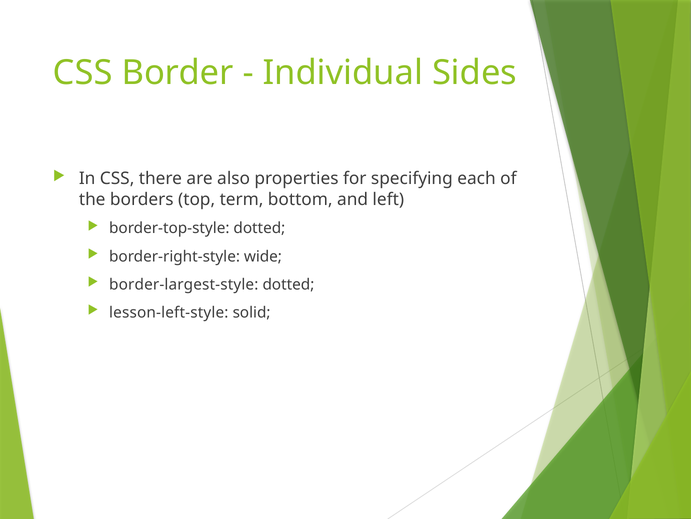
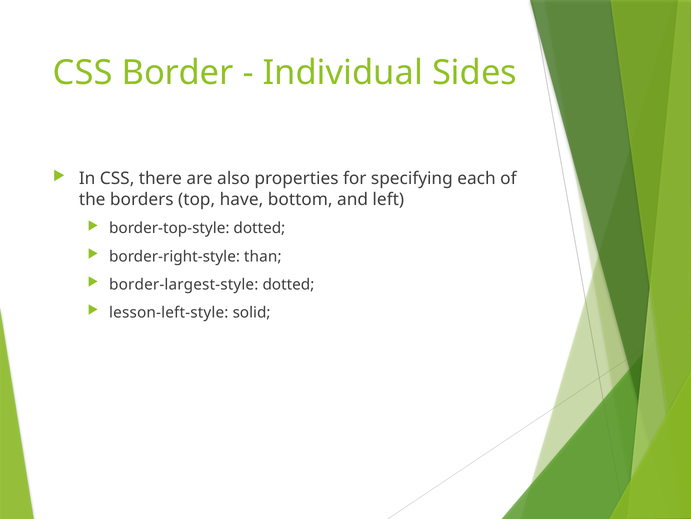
term: term -> have
wide: wide -> than
